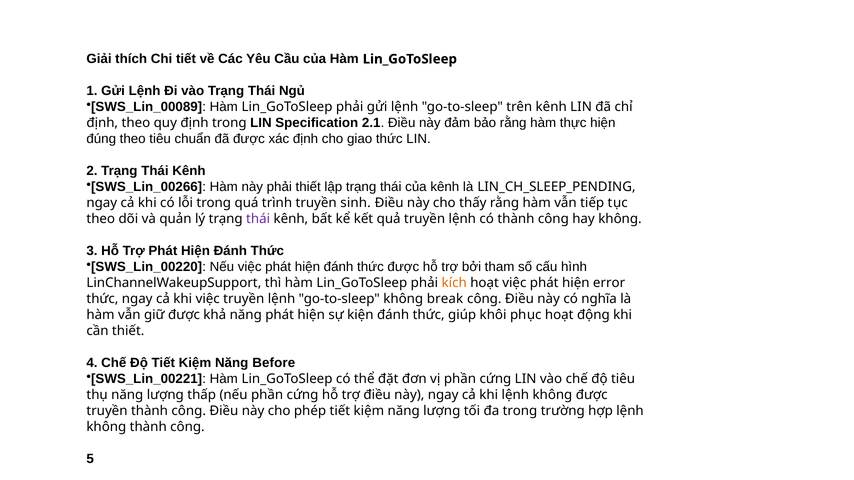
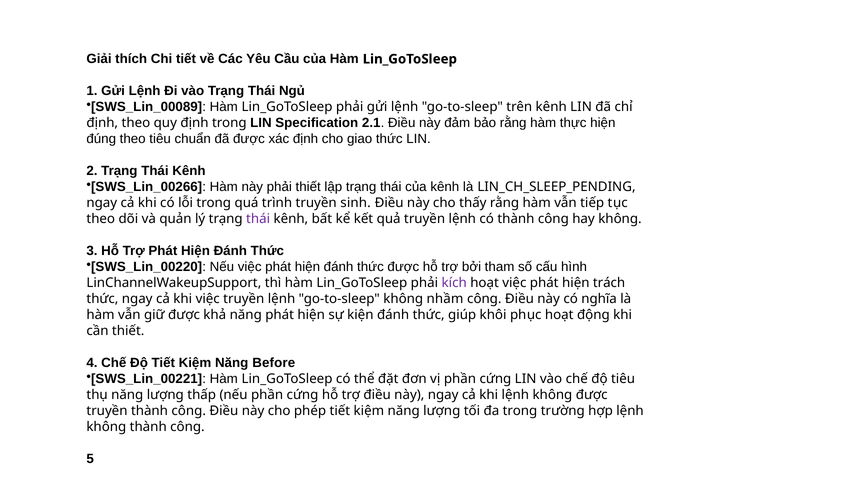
kích colour: orange -> purple
error: error -> trách
break: break -> nhầm
